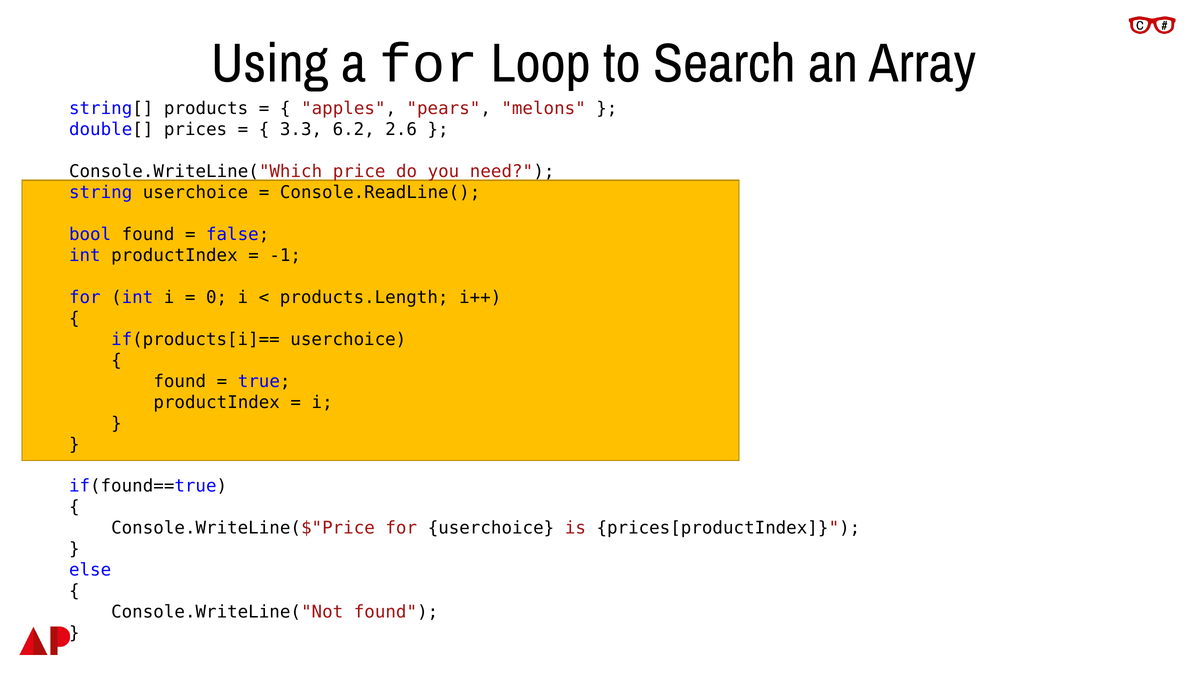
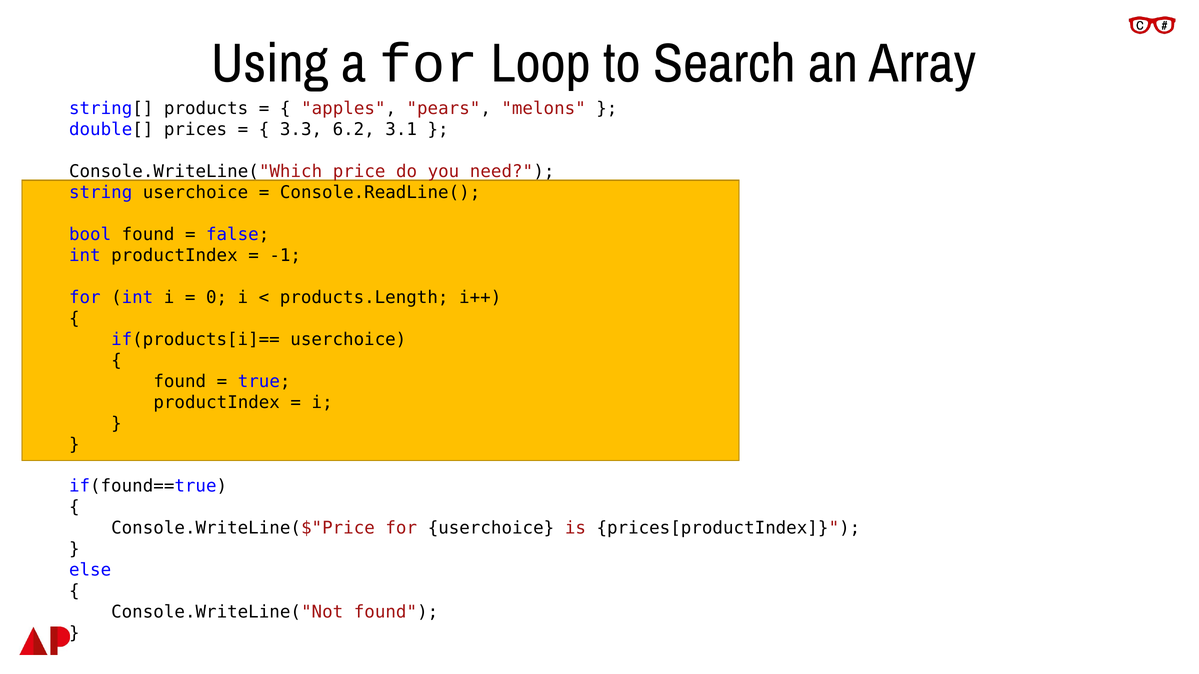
2.6: 2.6 -> 3.1
